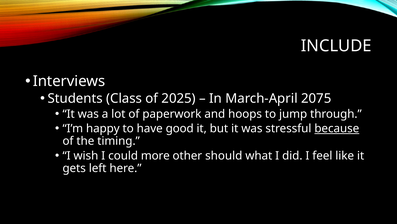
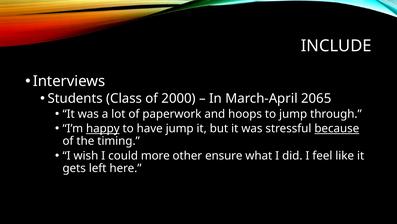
2025: 2025 -> 2000
2075: 2075 -> 2065
happy underline: none -> present
have good: good -> jump
should: should -> ensure
